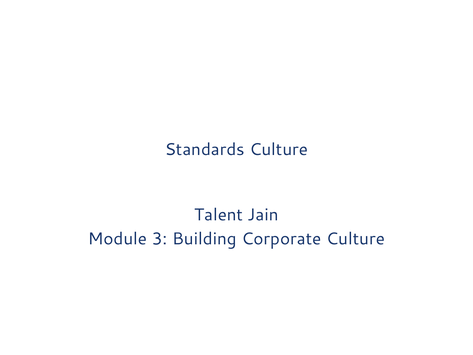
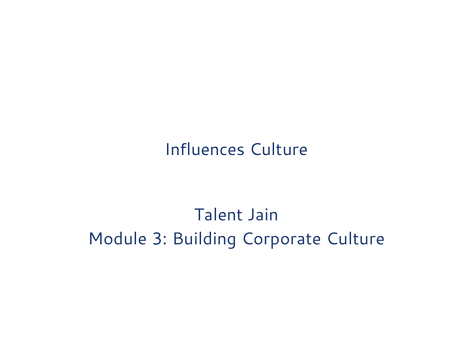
Standards: Standards -> Influences
